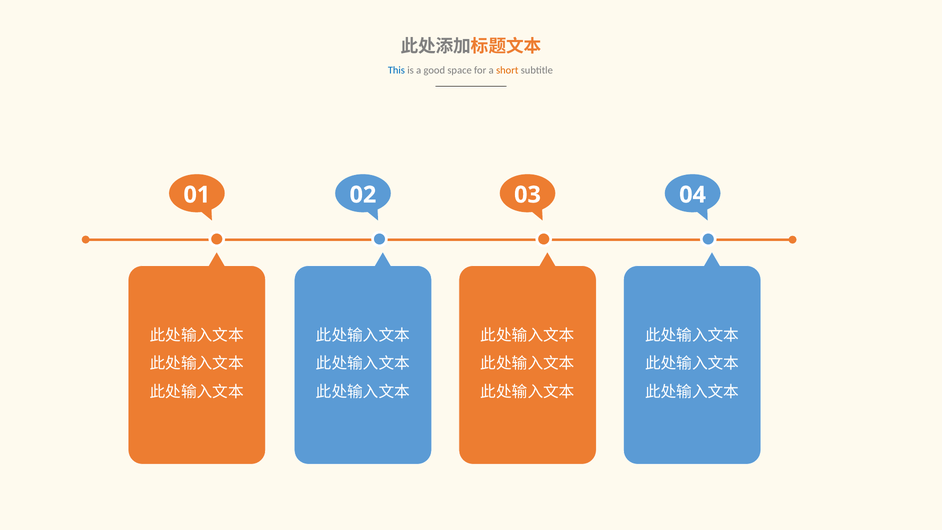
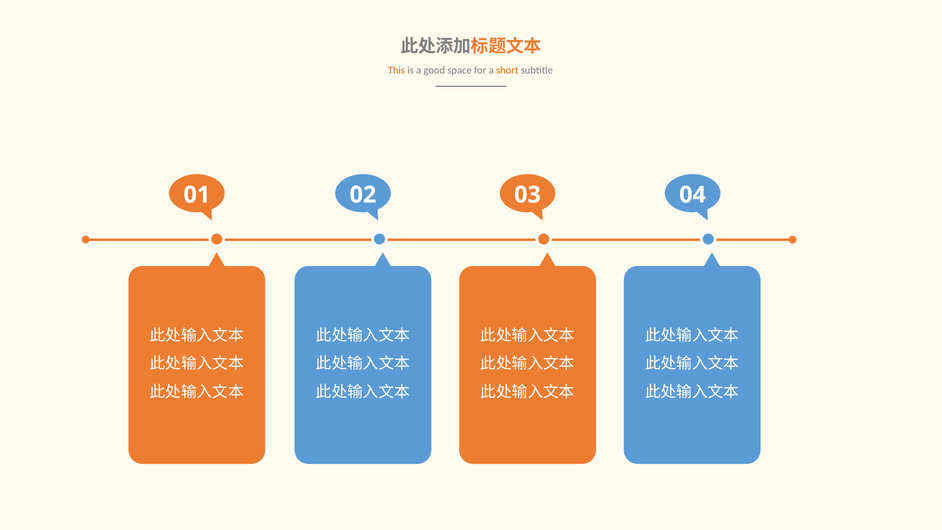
This colour: blue -> orange
